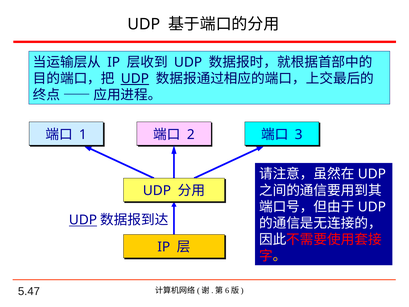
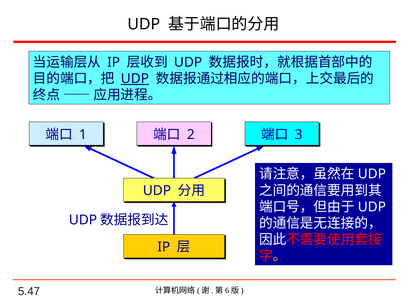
UDP at (83, 220) underline: present -> none
